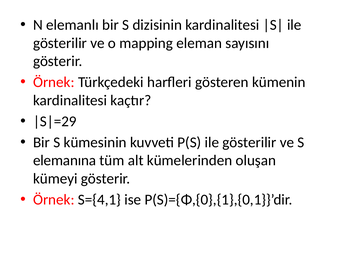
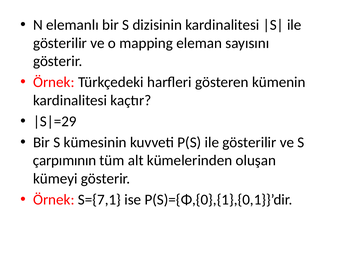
elemanına: elemanına -> çarpımının
S={4,1: S={4,1 -> S={7,1
